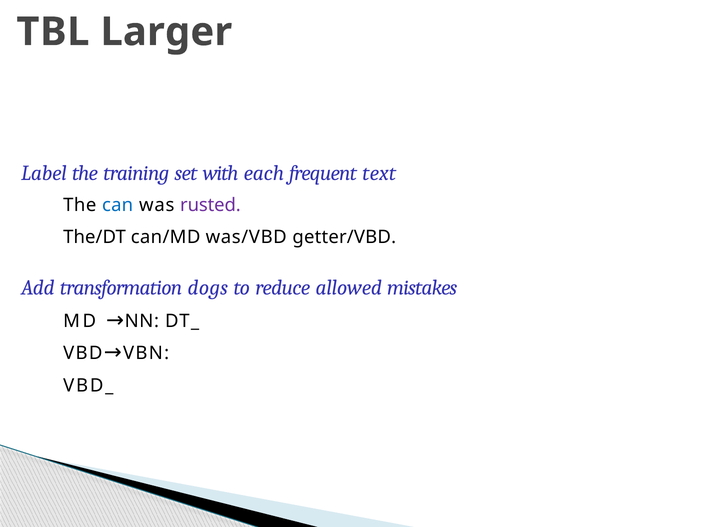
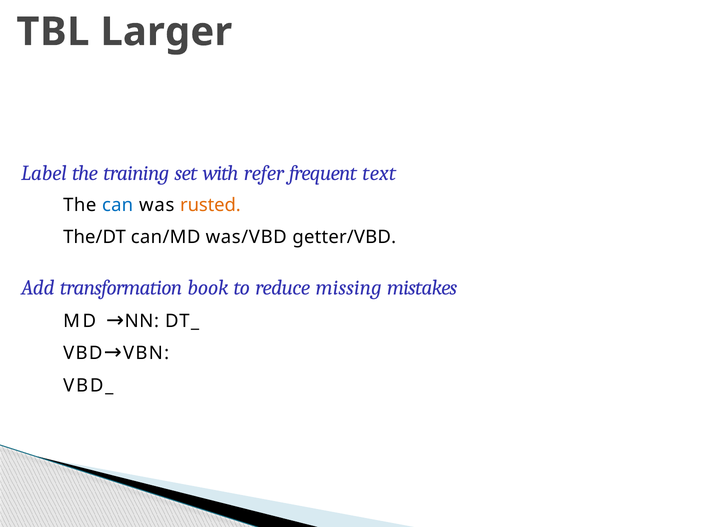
each: each -> refer
rusted colour: purple -> orange
dogs: dogs -> book
allowed: allowed -> missing
